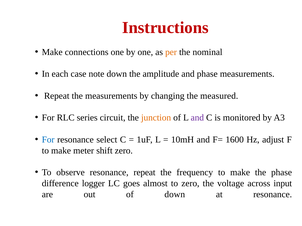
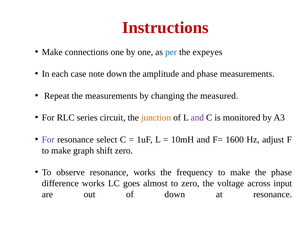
per colour: orange -> blue
nominal: nominal -> expeyes
For at (48, 140) colour: blue -> purple
meter: meter -> graph
resonance repeat: repeat -> works
difference logger: logger -> works
